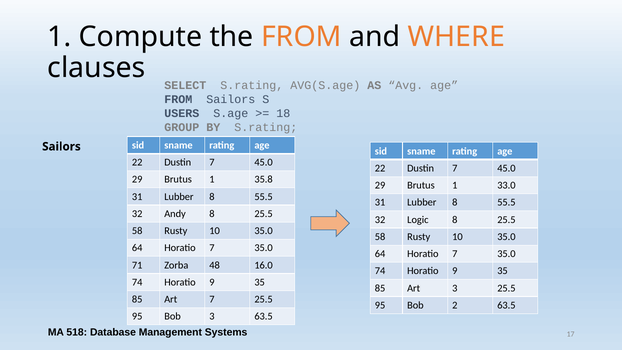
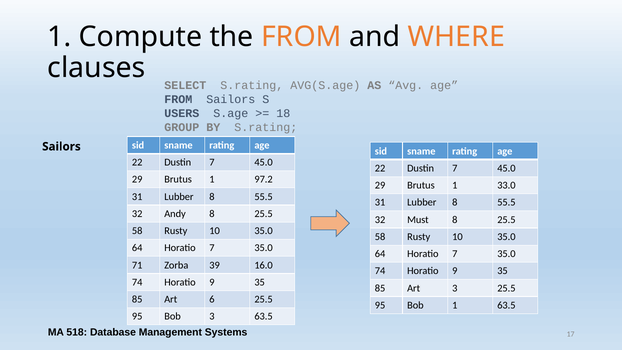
35.8: 35.8 -> 97.2
Logic: Logic -> Must
48: 48 -> 39
Art 7: 7 -> 6
Bob 2: 2 -> 1
